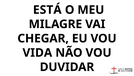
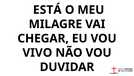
VIDA: VIDA -> VIVO
